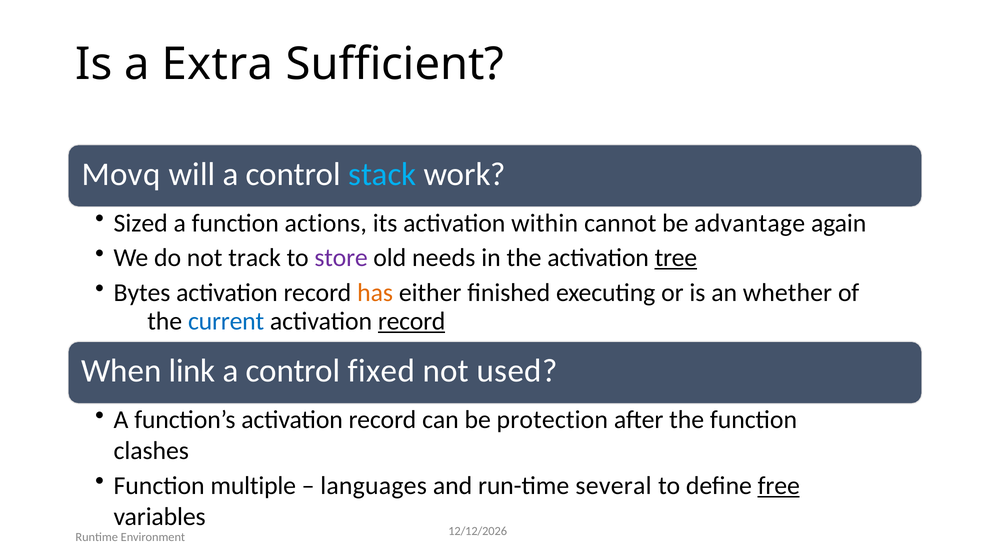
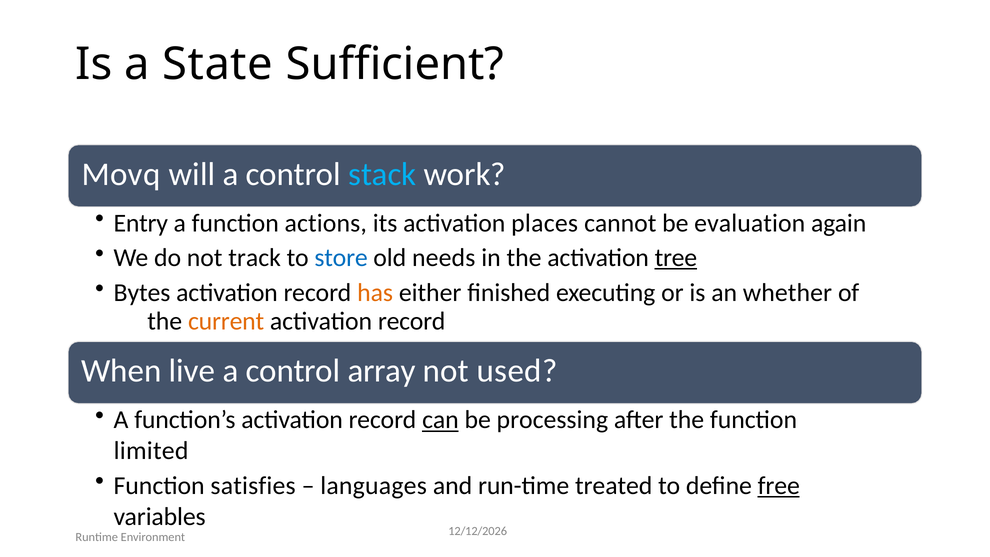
Extra: Extra -> State
Sized: Sized -> Entry
within: within -> places
advantage: advantage -> evaluation
store colour: purple -> blue
current colour: blue -> orange
record at (412, 321) underline: present -> none
link: link -> live
fixed: fixed -> array
can underline: none -> present
protection: protection -> processing
clashes: clashes -> limited
multiple: multiple -> satisfies
several: several -> treated
